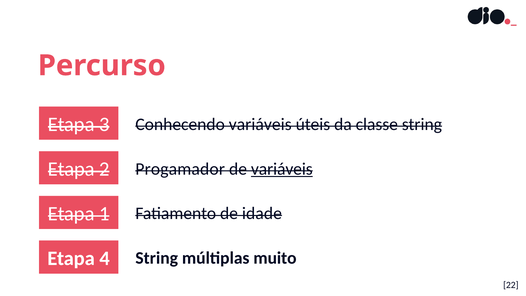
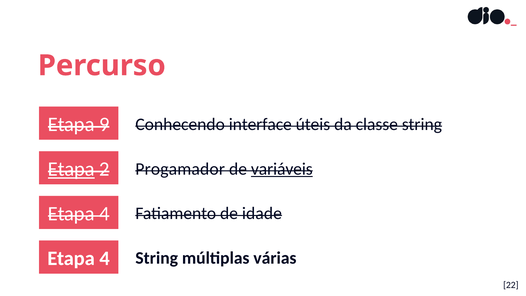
3: 3 -> 9
Conhecendo variáveis: variáveis -> interface
Etapa at (71, 169) underline: none -> present
1 at (104, 214): 1 -> 4
muito: muito -> várias
